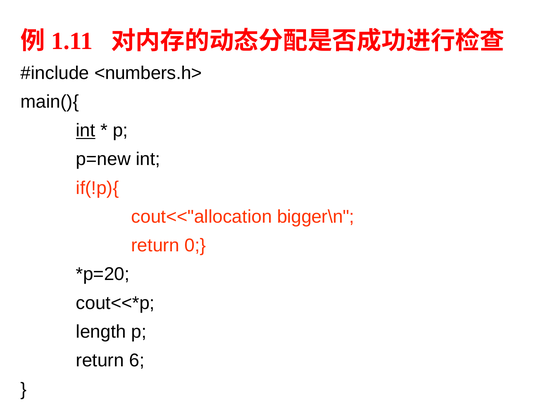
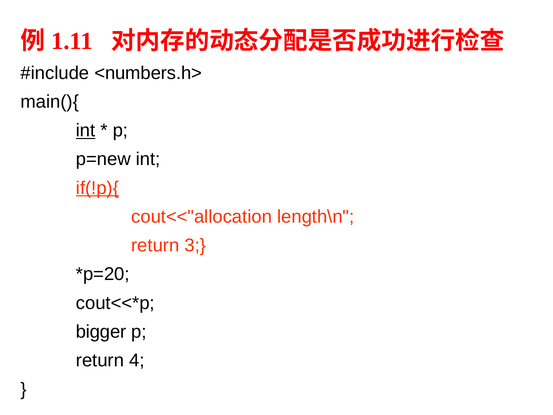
if(!p){ underline: none -> present
bigger\n: bigger\n -> length\n
0: 0 -> 3
length: length -> bigger
6: 6 -> 4
